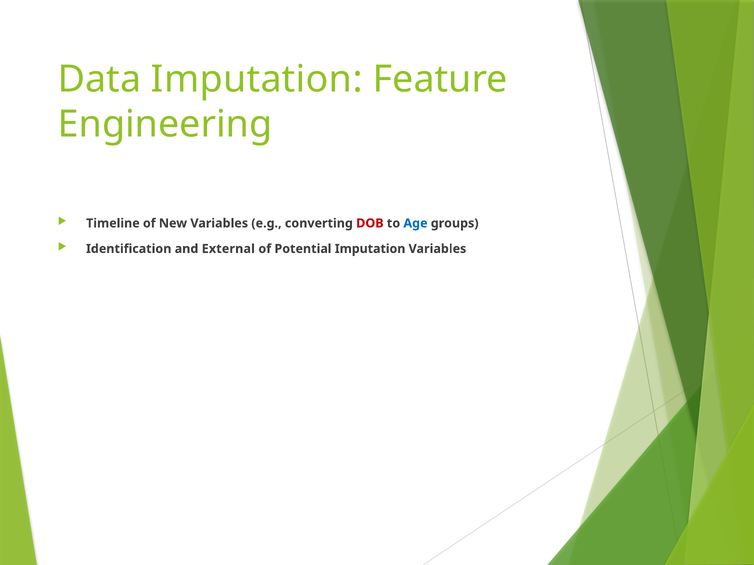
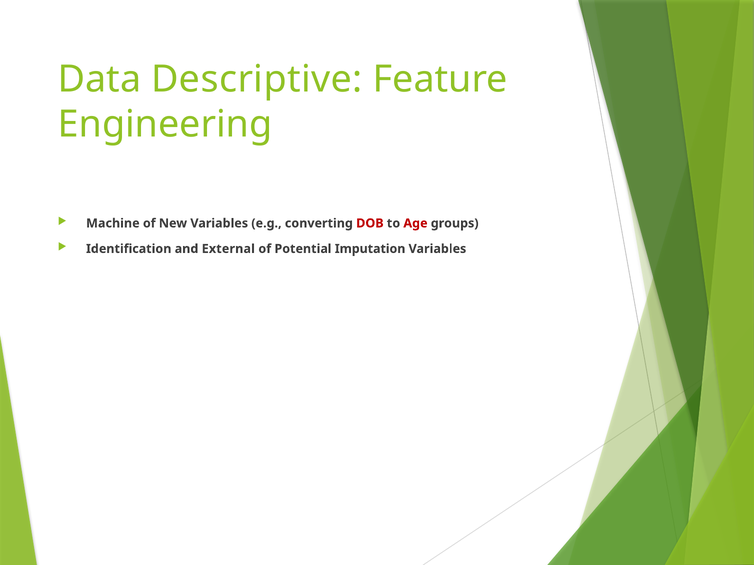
Data Imputation: Imputation -> Descriptive
Timeline: Timeline -> Machine
Age colour: blue -> red
